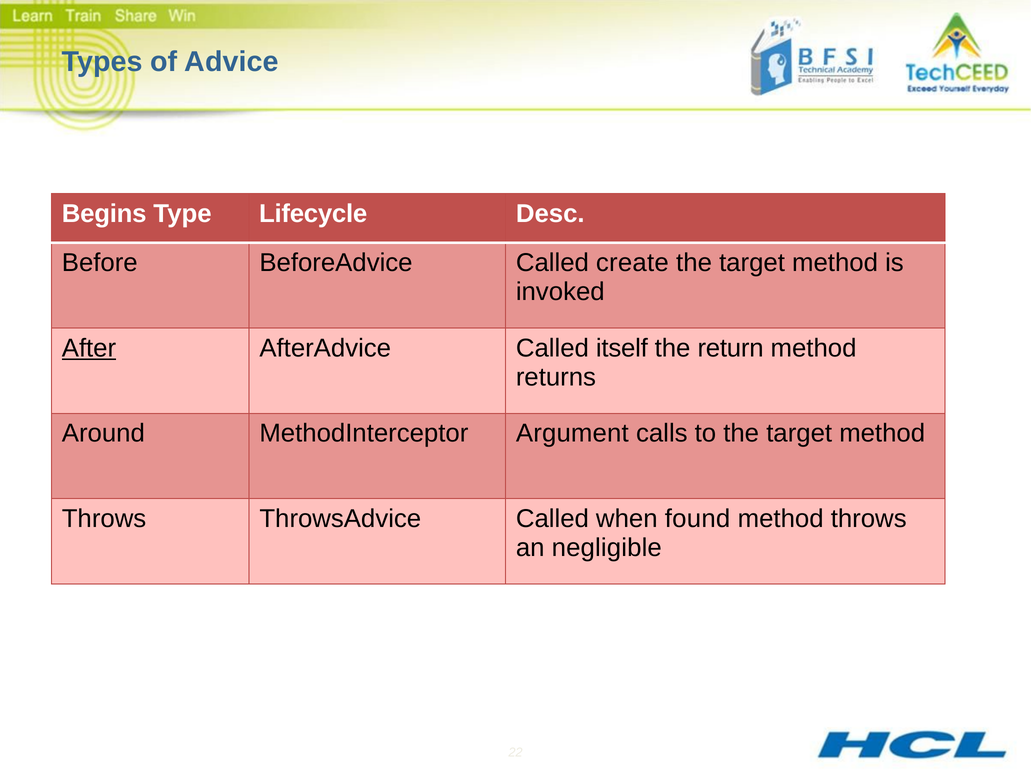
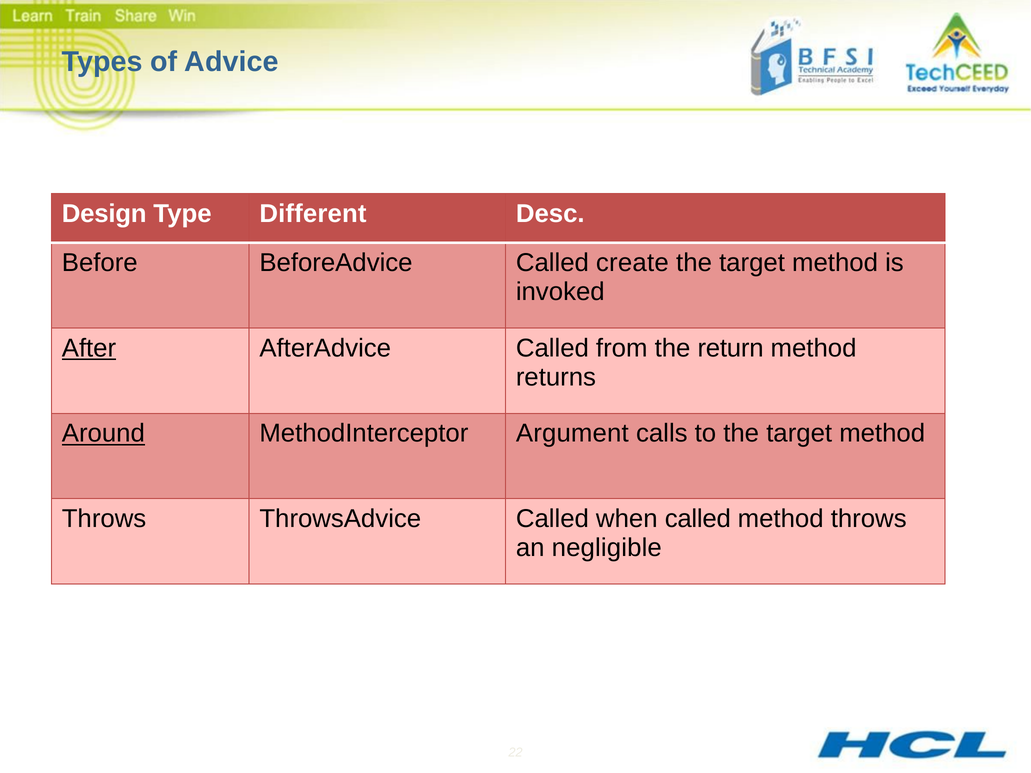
Begins: Begins -> Design
Lifecycle: Lifecycle -> Different
itself: itself -> from
Around underline: none -> present
when found: found -> called
